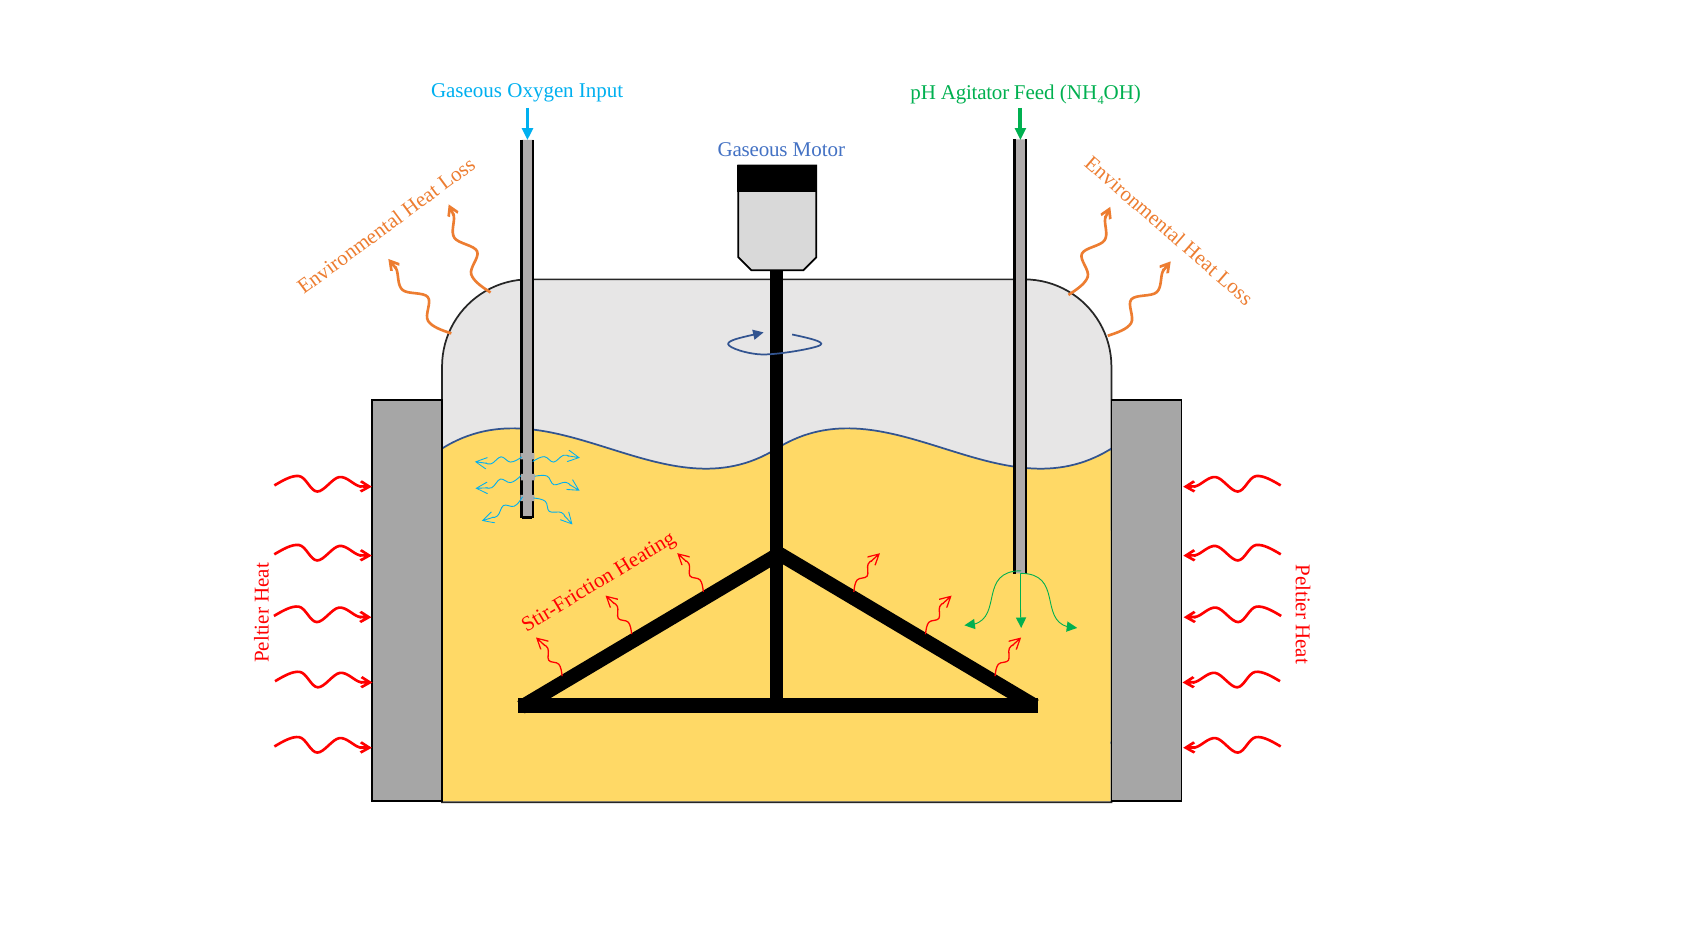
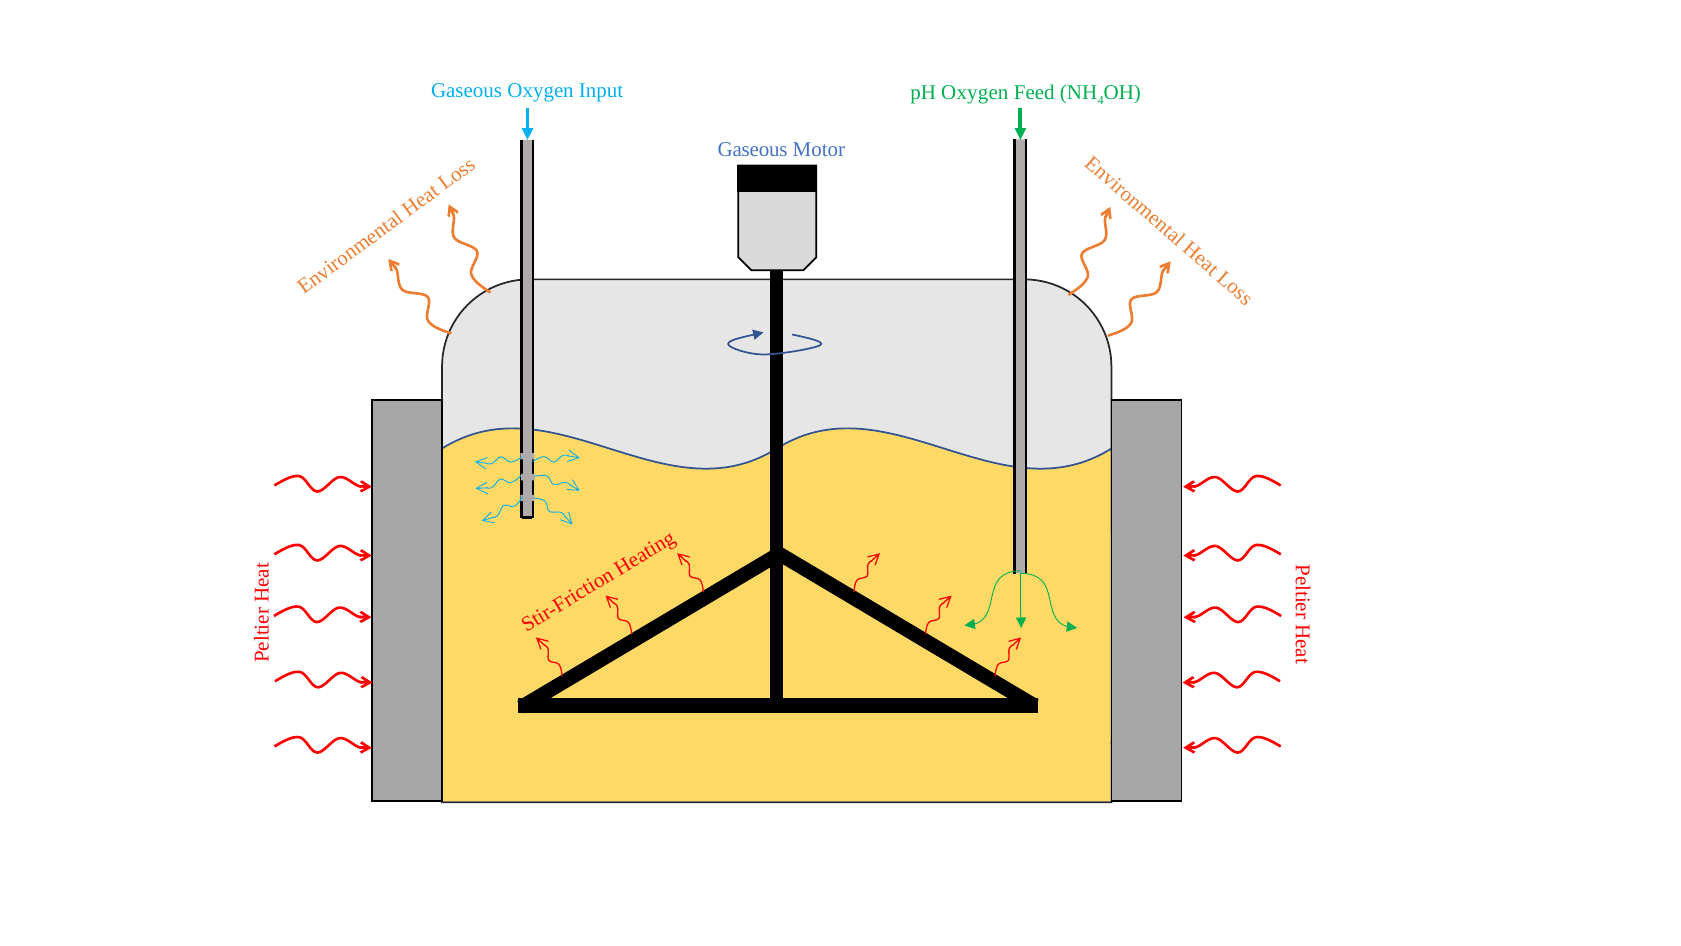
pH Agitator: Agitator -> Oxygen
